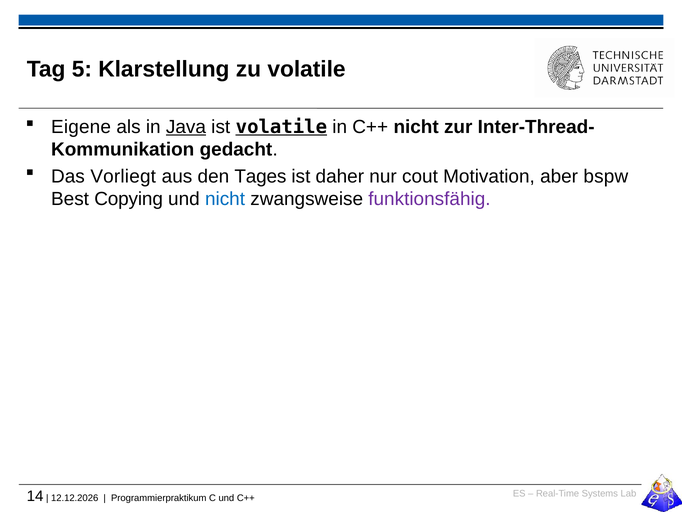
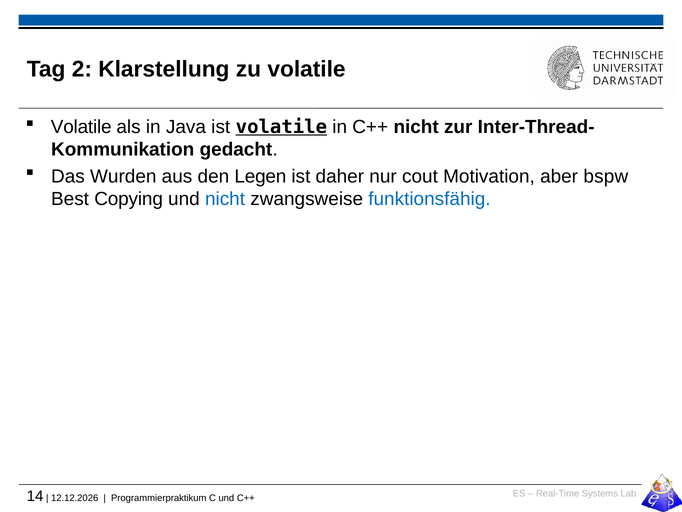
5: 5 -> 2
Eigene at (81, 127): Eigene -> Volatile
Java underline: present -> none
Vorliegt: Vorliegt -> Wurden
Tages: Tages -> Legen
funktionsfähig colour: purple -> blue
